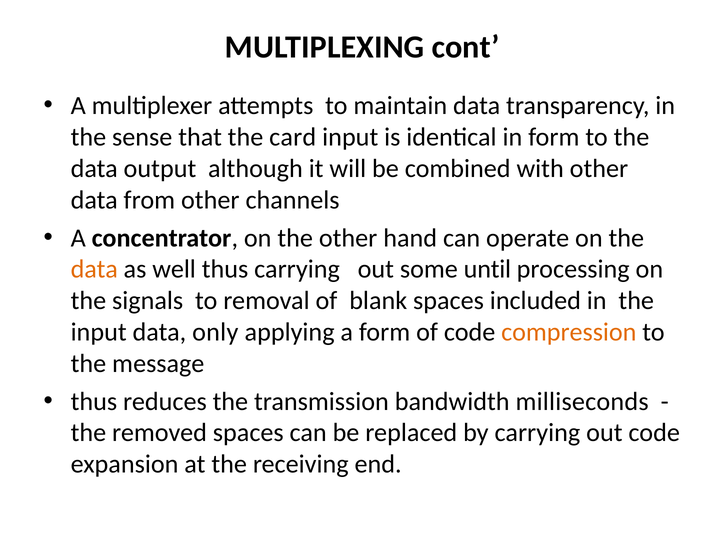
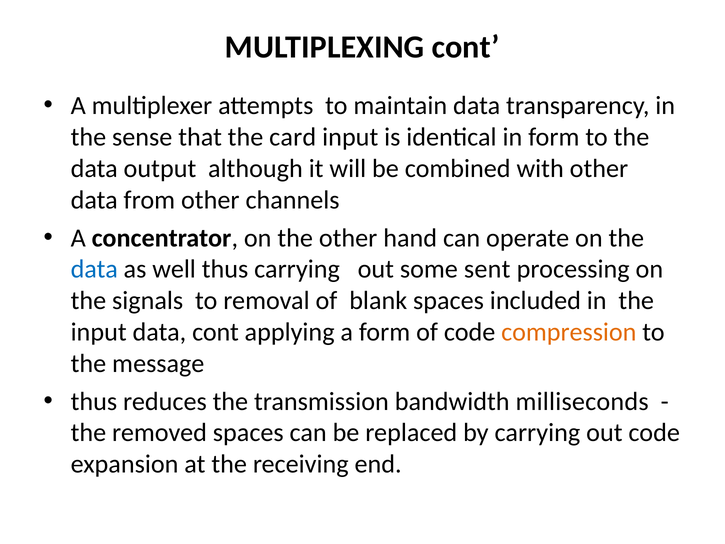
data at (94, 269) colour: orange -> blue
until: until -> sent
data only: only -> cont
